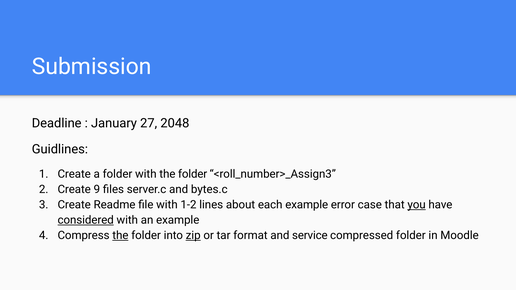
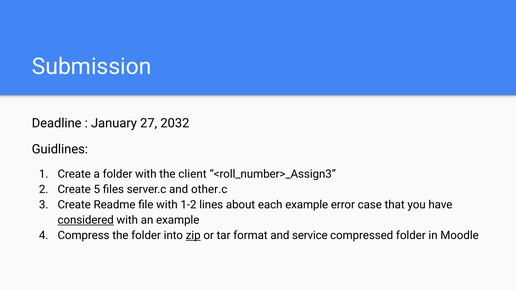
2048: 2048 -> 2032
with the folder: folder -> client
9: 9 -> 5
bytes.c: bytes.c -> other.c
you underline: present -> none
the at (120, 235) underline: present -> none
